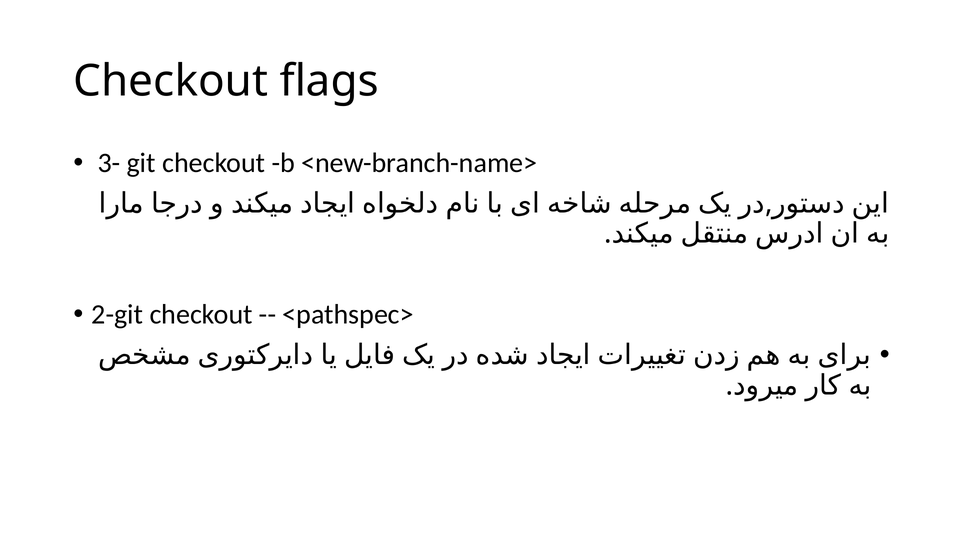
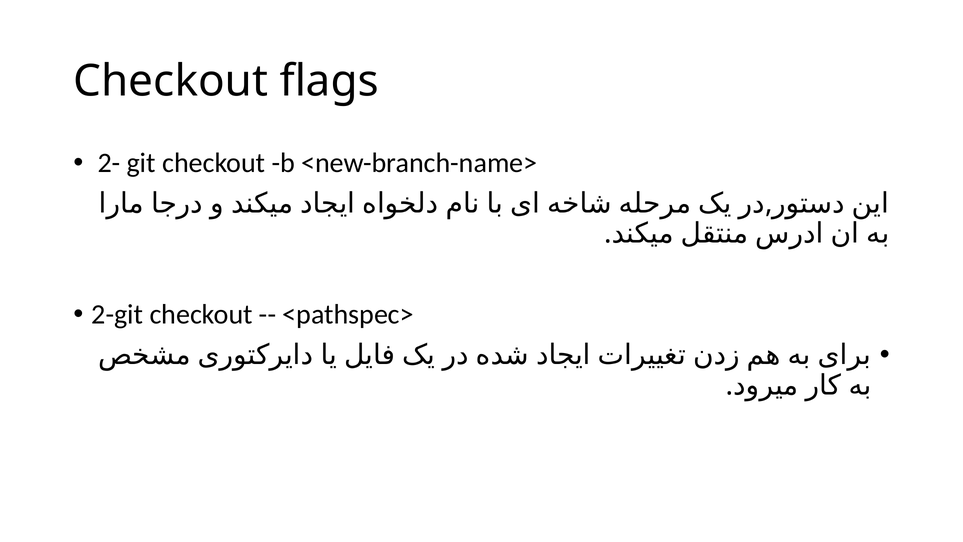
3-: 3- -> 2-
